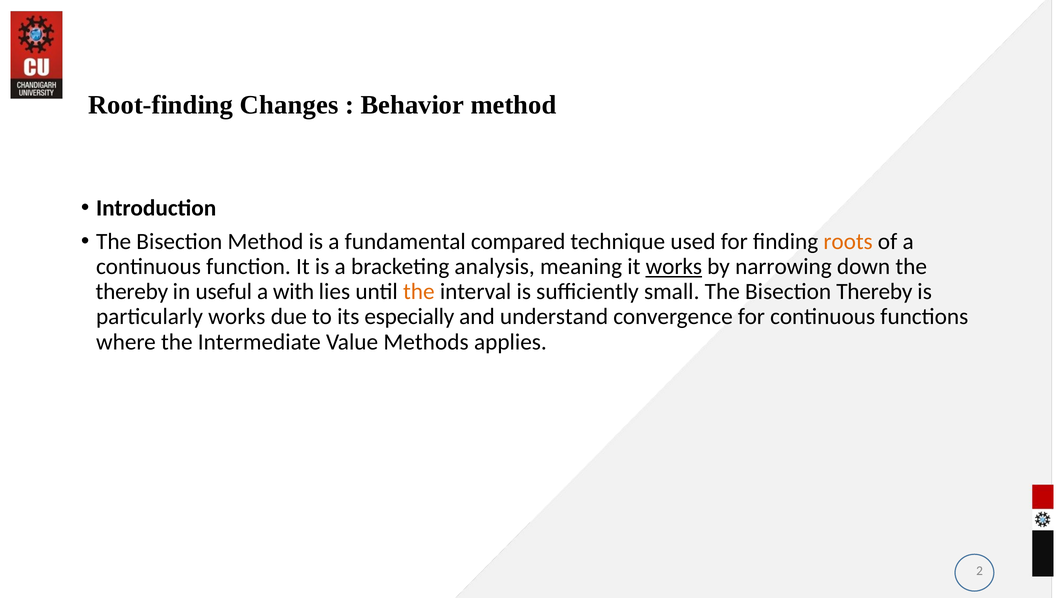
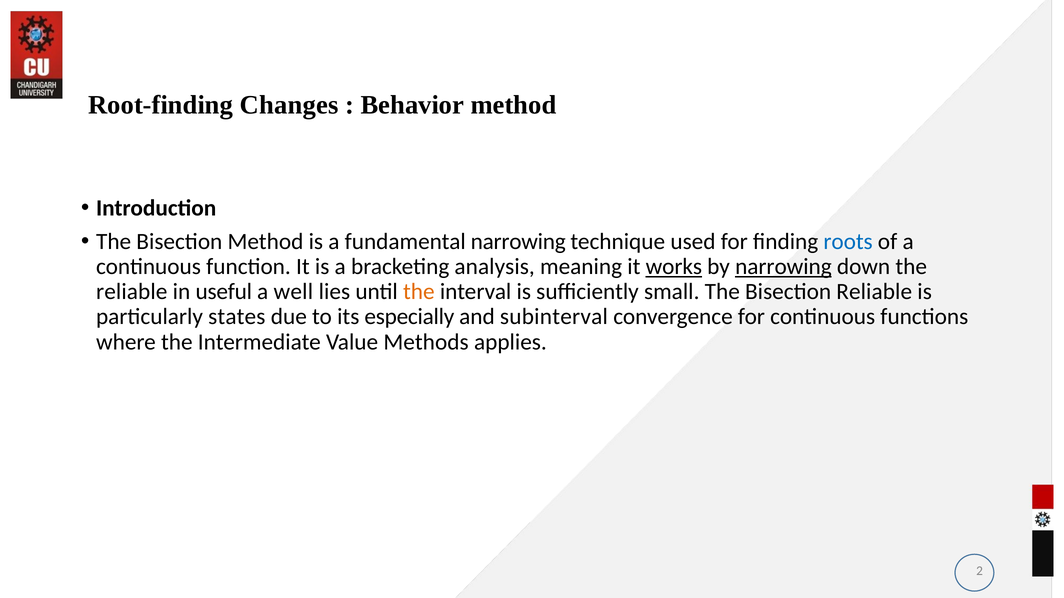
fundamental compared: compared -> narrowing
roots colour: orange -> blue
narrowing at (783, 267) underline: none -> present
thereby at (132, 292): thereby -> reliable
with: with -> well
Bisection Thereby: Thereby -> Reliable
particularly works: works -> states
understand: understand -> subinterval
